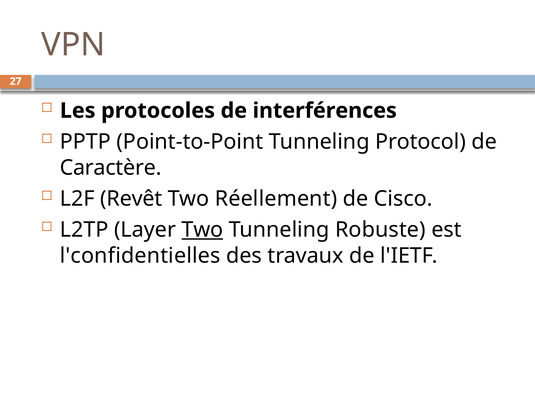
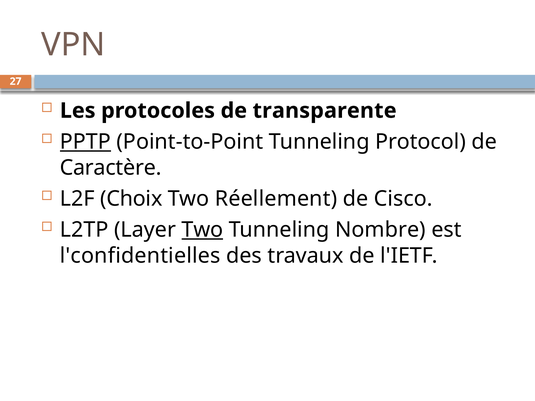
interférences: interférences -> transparente
PPTP underline: none -> present
Revêt: Revêt -> Choix
Robuste: Robuste -> Nombre
